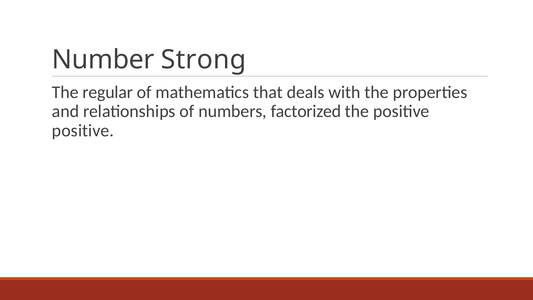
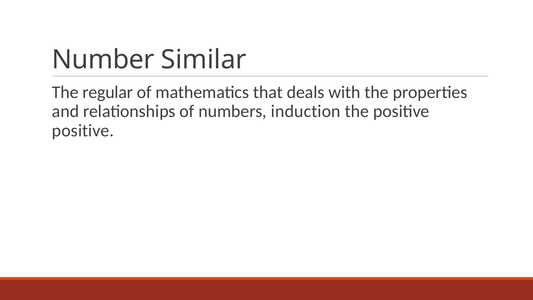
Strong: Strong -> Similar
factorized: factorized -> induction
